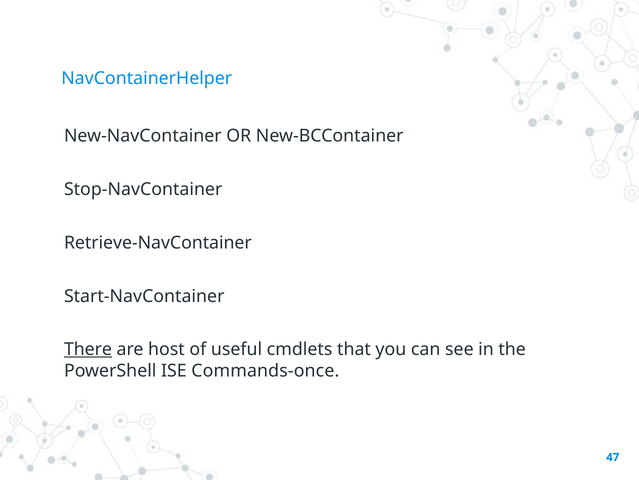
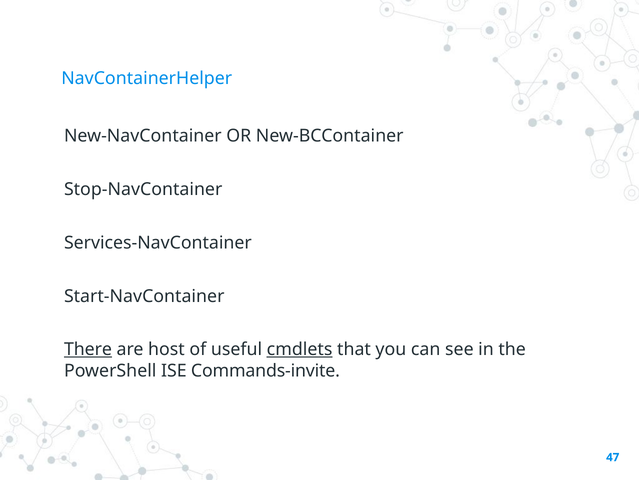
Retrieve-NavContainer: Retrieve-NavContainer -> Services-NavContainer
cmdlets underline: none -> present
Commands-once: Commands-once -> Commands-invite
